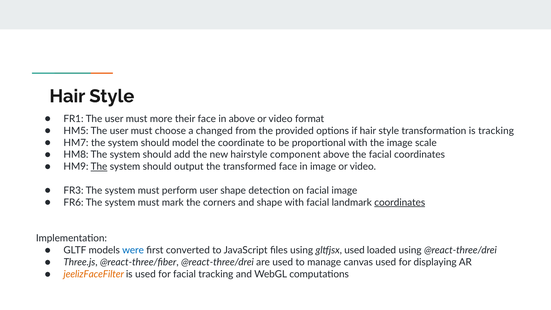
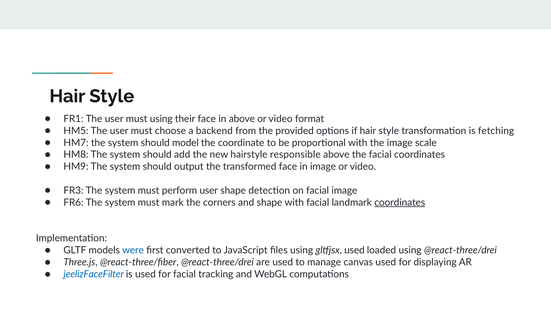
must more: more -> using
changed: changed -> backend
is tracking: tracking -> fetching
component: component -> responsible
The at (99, 167) underline: present -> none
jeelizFaceFilter colour: orange -> blue
